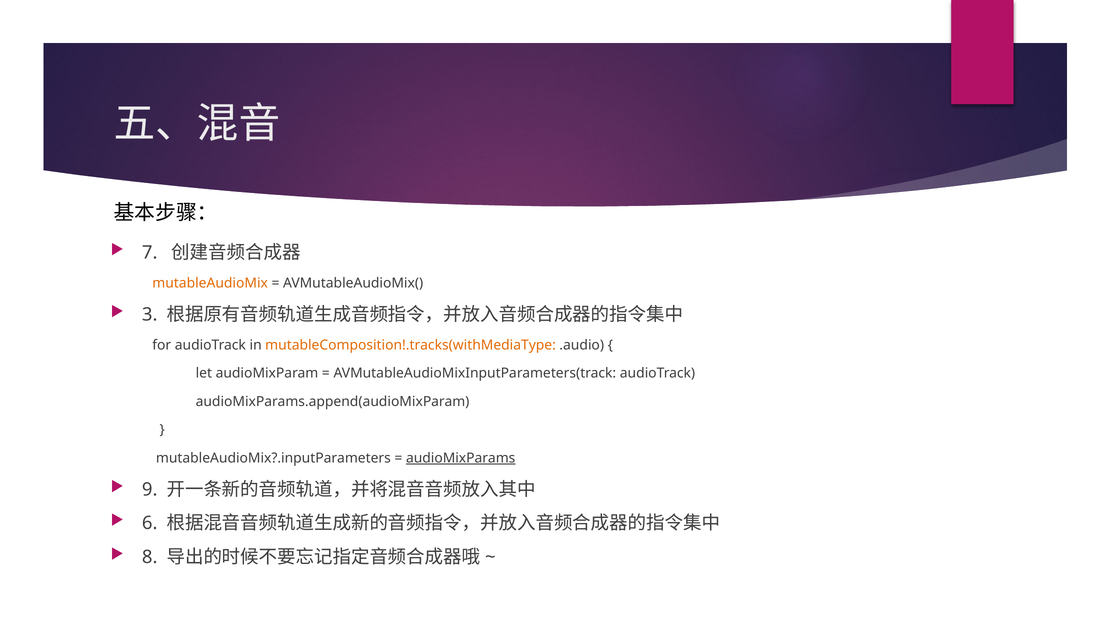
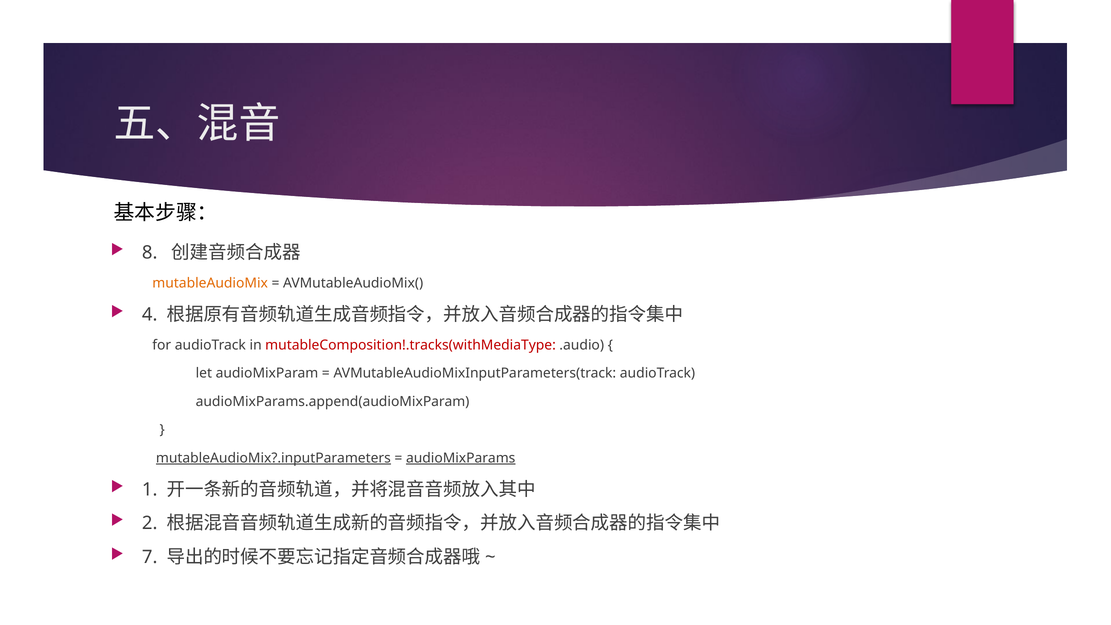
7: 7 -> 8
3: 3 -> 4
mutableComposition!.tracks(withMediaType colour: orange -> red
mutableAudioMix?.inputParameters underline: none -> present
9: 9 -> 1
6: 6 -> 2
8: 8 -> 7
